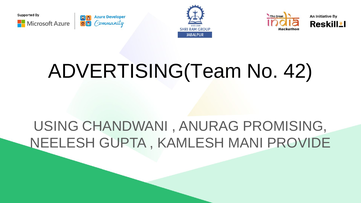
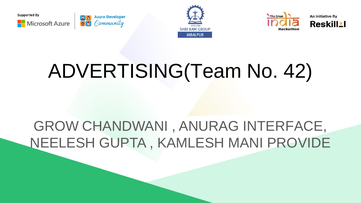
USING: USING -> GROW
PROMISING: PROMISING -> INTERFACE
